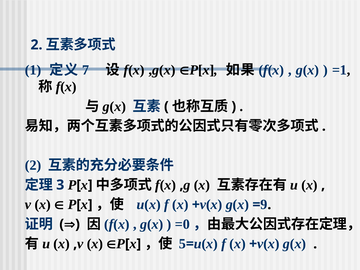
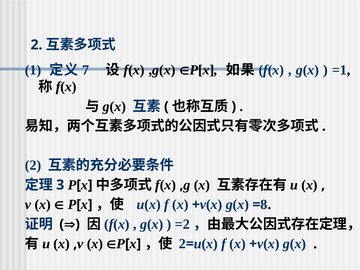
9: 9 -> 8
=0: =0 -> =2
5 at (182, 244): 5 -> 2
